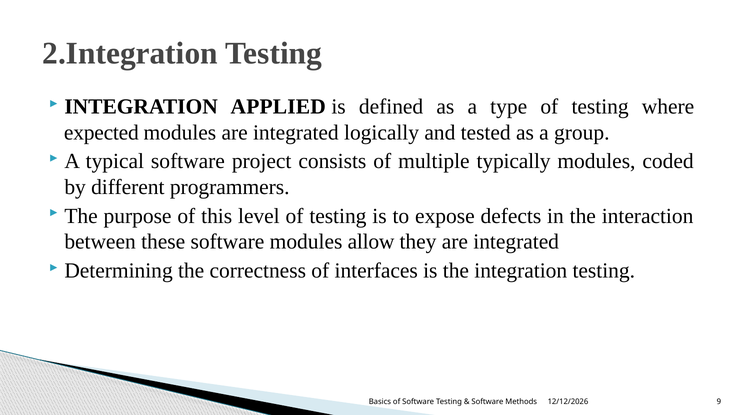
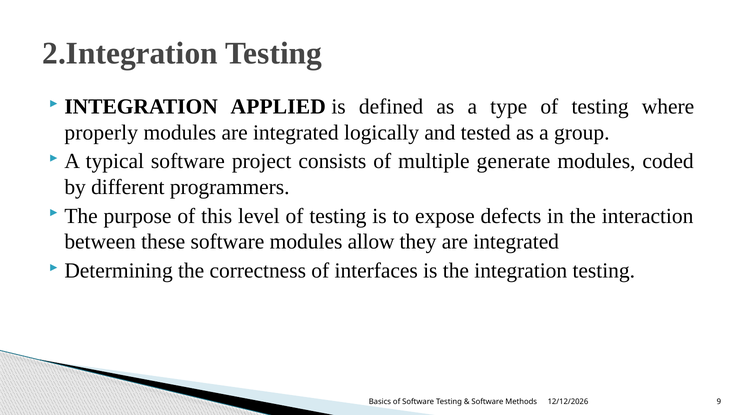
expected: expected -> properly
typically: typically -> generate
